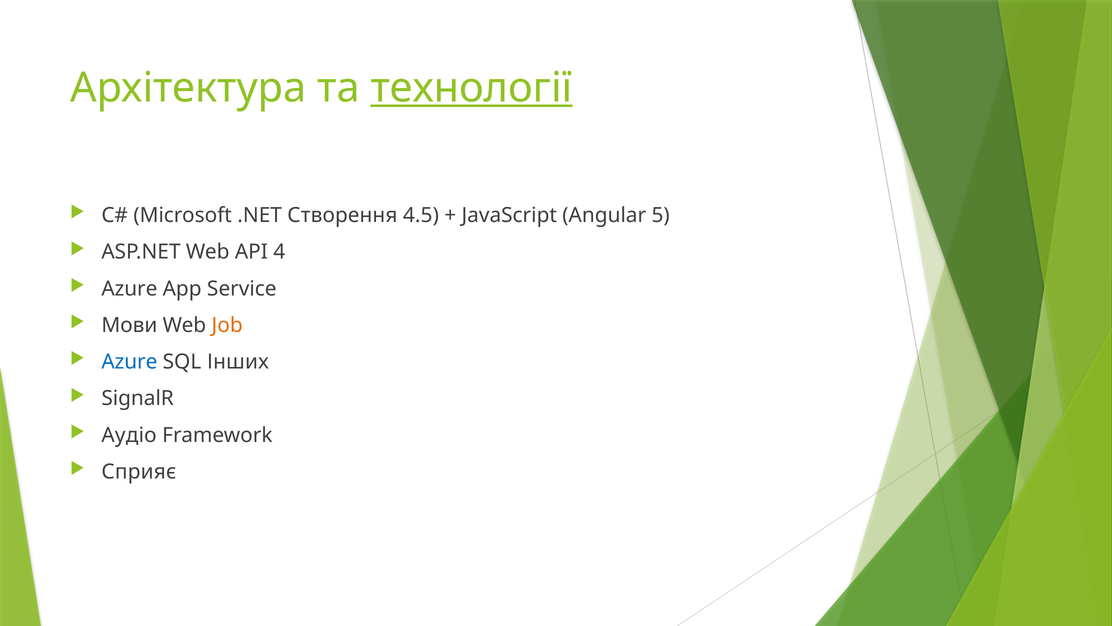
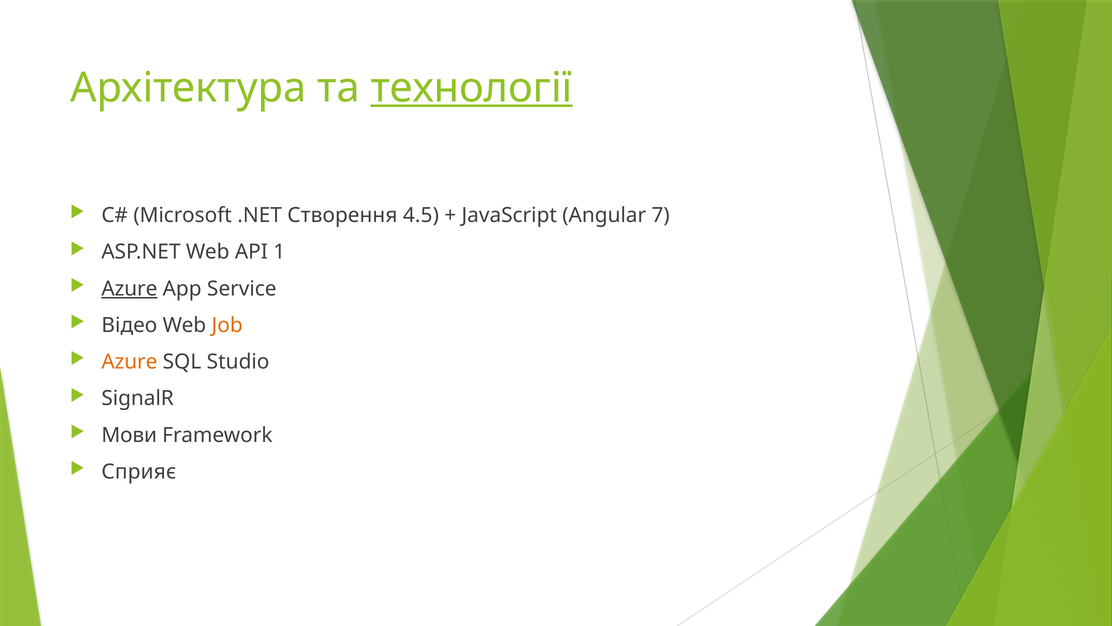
5: 5 -> 7
4: 4 -> 1
Azure at (129, 288) underline: none -> present
Мови: Мови -> Відео
Azure at (129, 362) colour: blue -> orange
Інших: Інших -> Studio
Аудіо: Аудіо -> Мови
